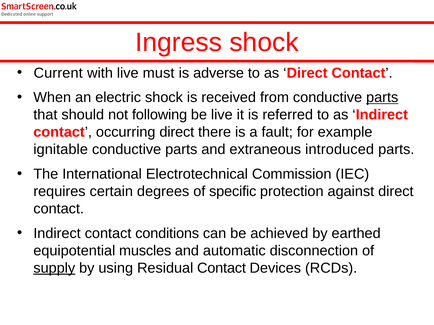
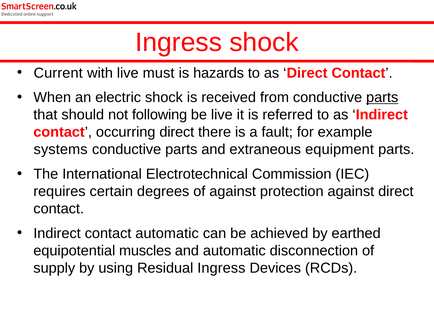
adverse: adverse -> hazards
ignitable: ignitable -> systems
introduced: introduced -> equipment
of specific: specific -> against
contact conditions: conditions -> automatic
supply underline: present -> none
Residual Contact: Contact -> Ingress
